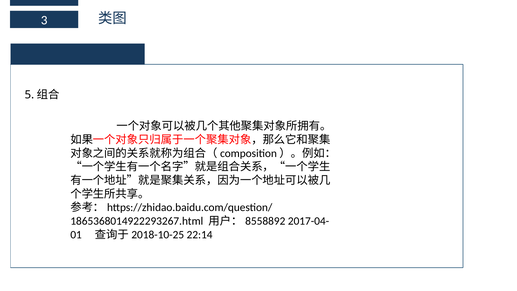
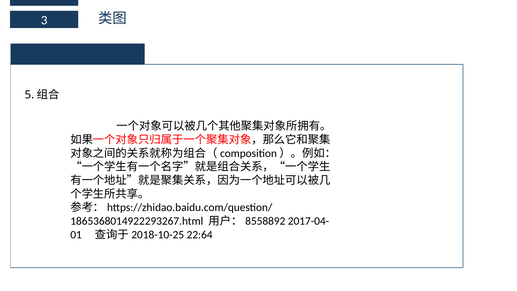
22:14: 22:14 -> 22:64
